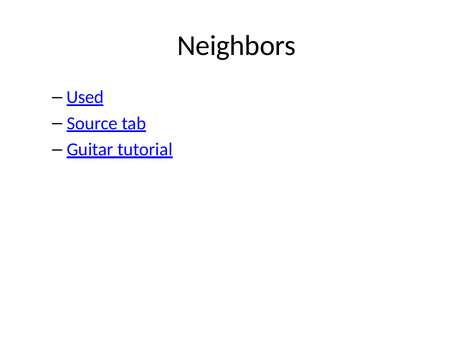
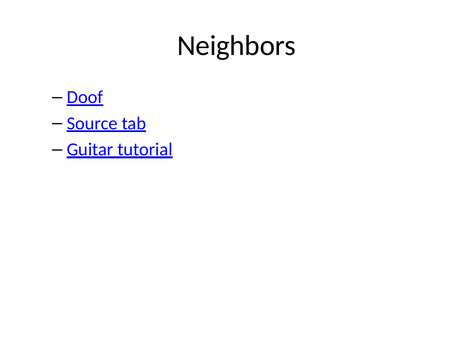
Used: Used -> Doof
